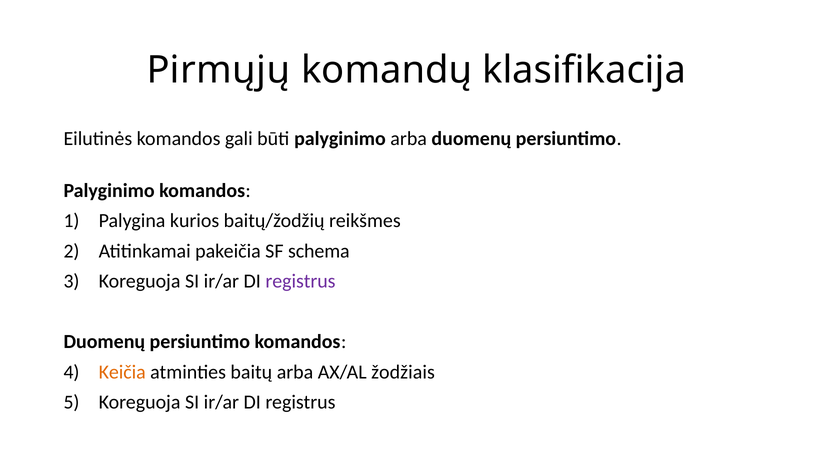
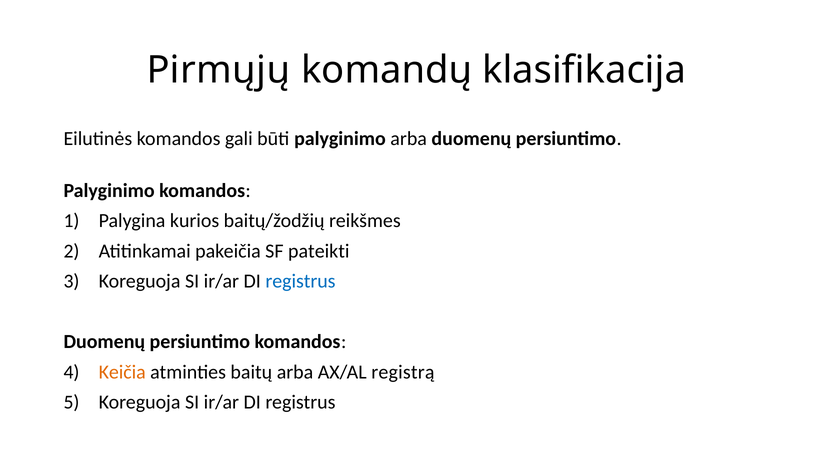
schema: schema -> pateikti
registrus at (300, 281) colour: purple -> blue
žodžiais: žodžiais -> registrą
